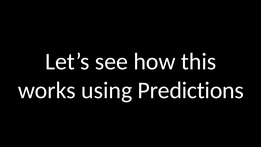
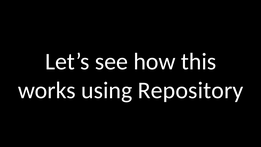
Predictions: Predictions -> Repository
